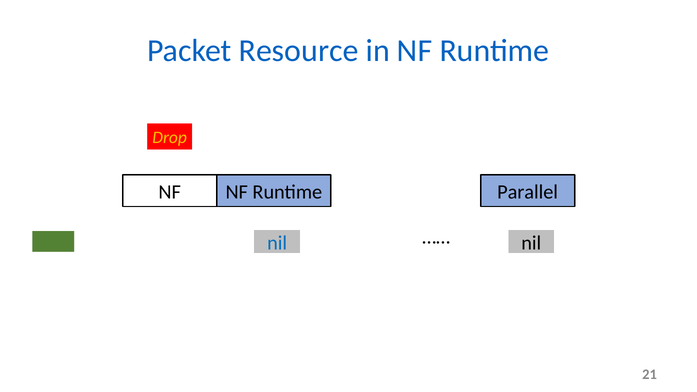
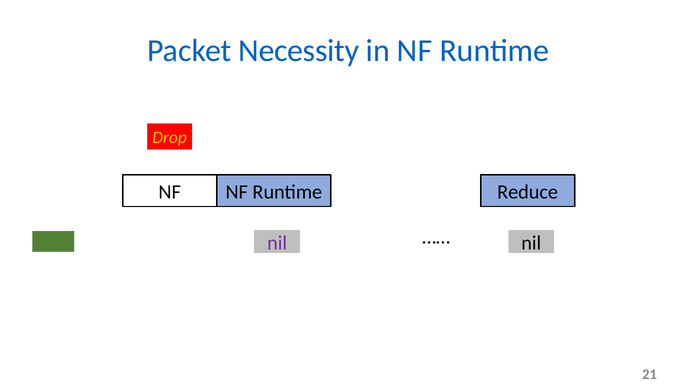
Resource: Resource -> Necessity
Parallel: Parallel -> Reduce
nil at (277, 243) colour: blue -> purple
